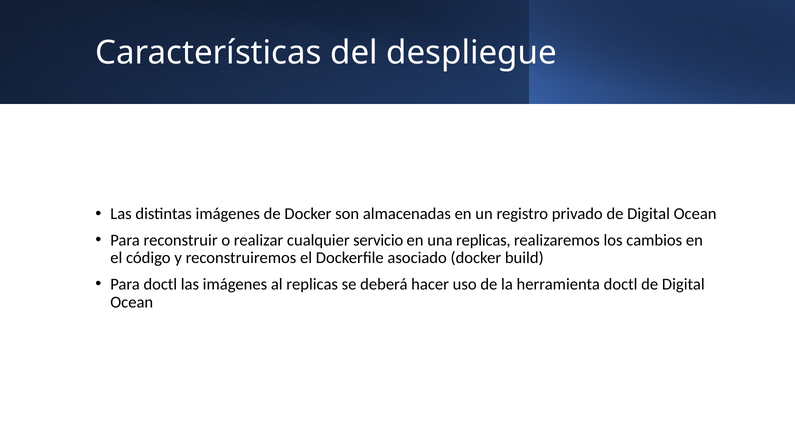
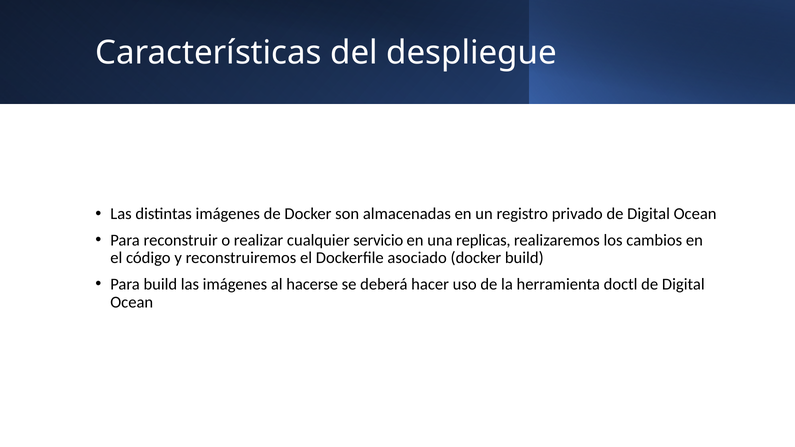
Para doctl: doctl -> build
al replicas: replicas -> hacerse
